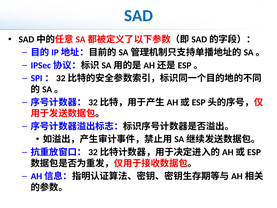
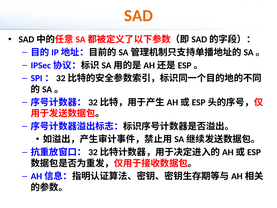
SAD colour: blue -> orange
